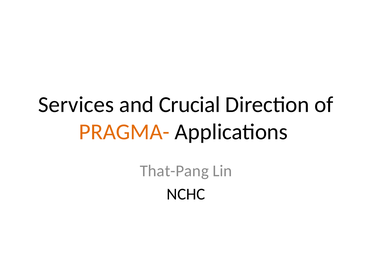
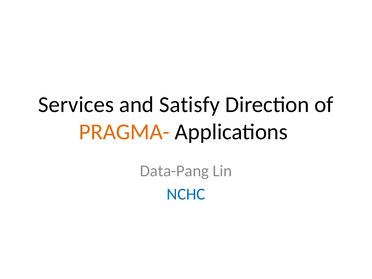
Crucial: Crucial -> Satisfy
That-Pang: That-Pang -> Data-Pang
NCHC colour: black -> blue
